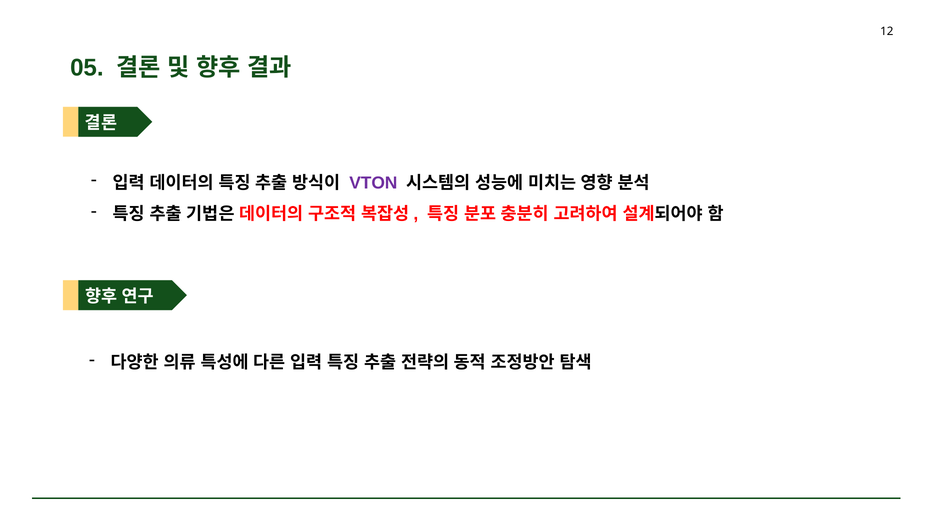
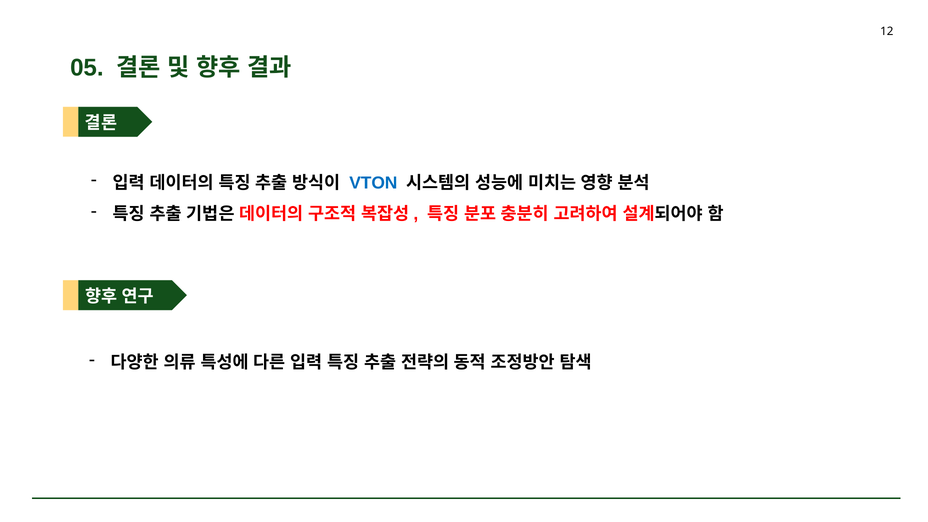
VTON colour: purple -> blue
